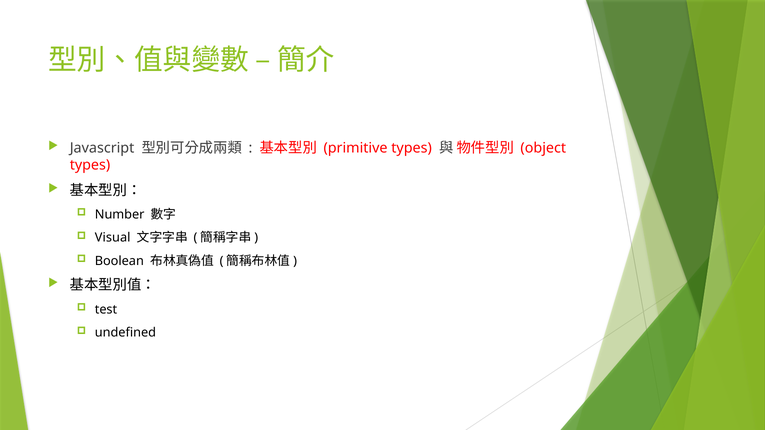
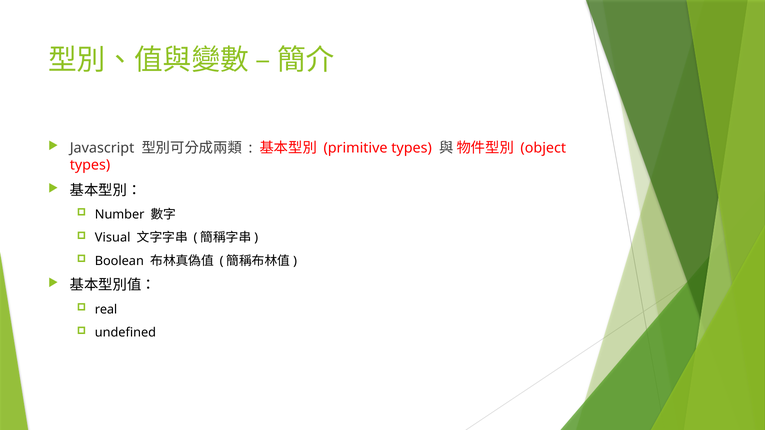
test: test -> real
